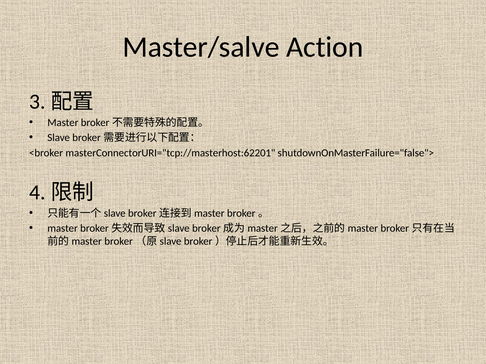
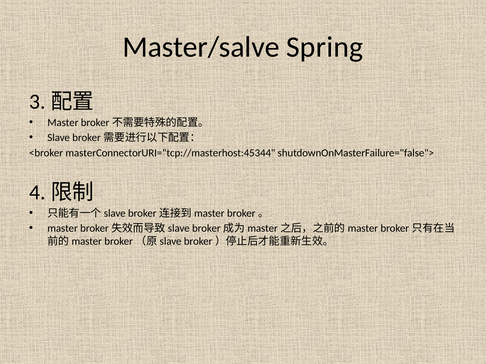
Action: Action -> Spring
masterConnectorURI="tcp://masterhost:62201: masterConnectorURI="tcp://masterhost:62201 -> masterConnectorURI="tcp://masterhost:45344
